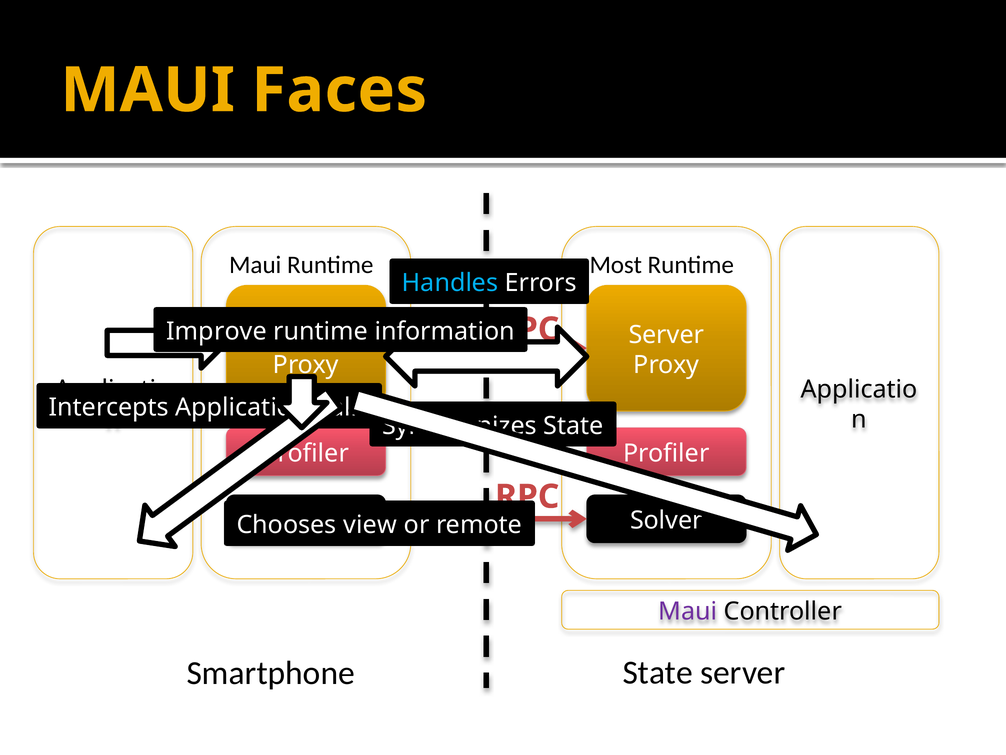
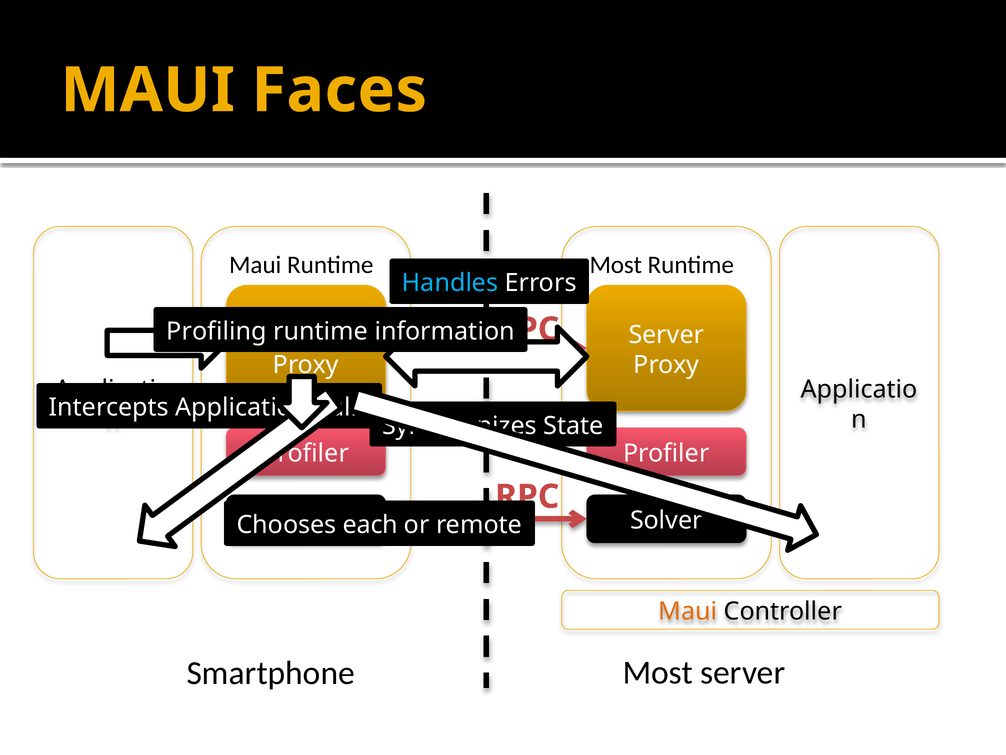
Improve: Improve -> Profiling
view: view -> each
Maui at (688, 611) colour: purple -> orange
State at (658, 672): State -> Most
